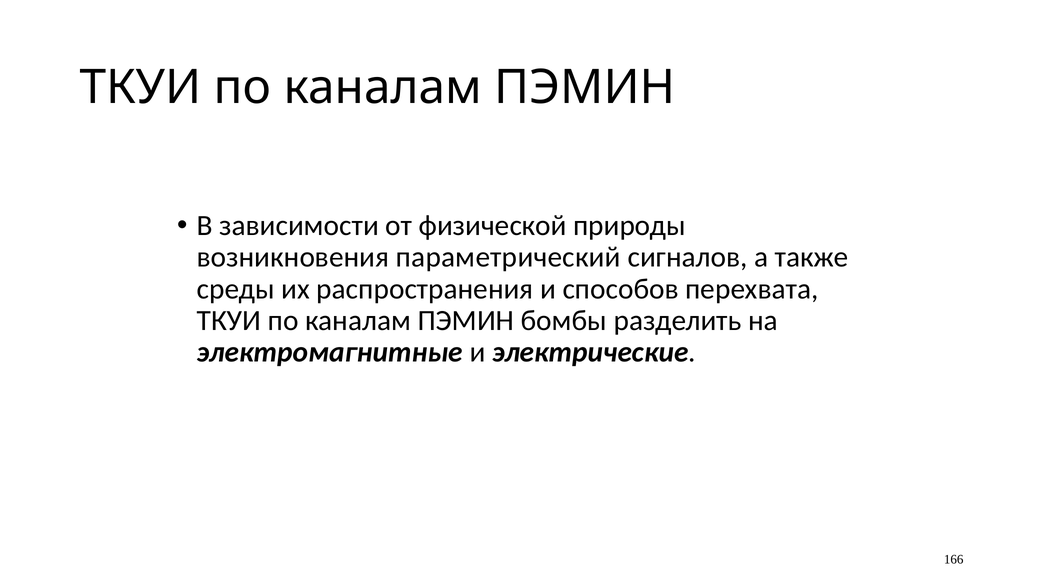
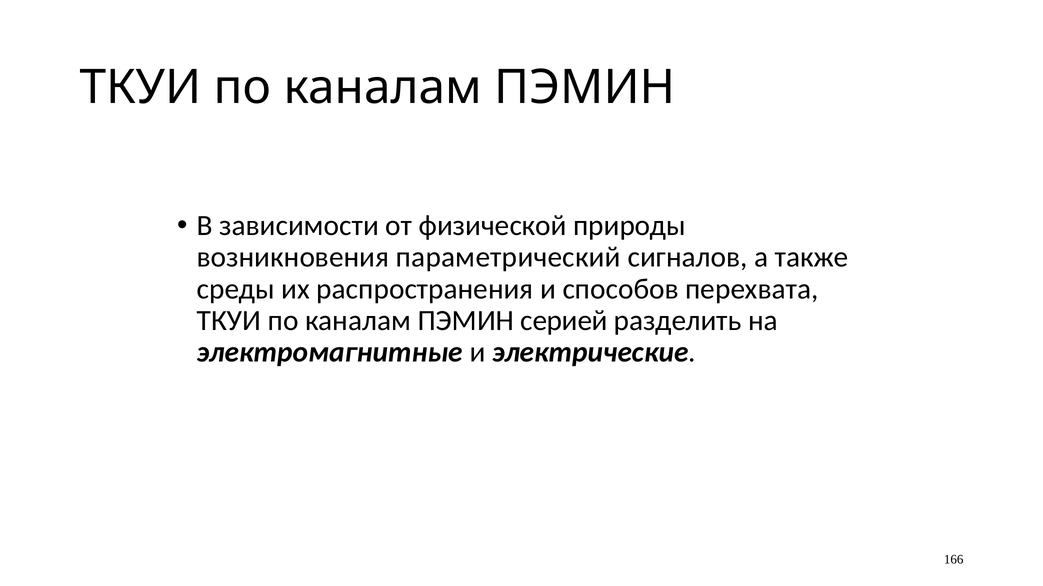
бомбы: бомбы -> серией
